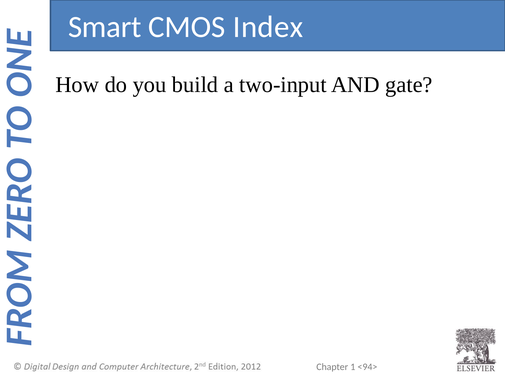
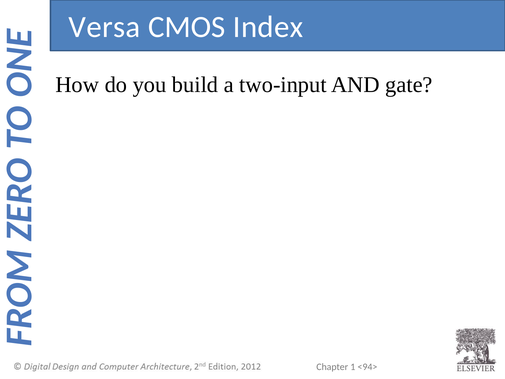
Smart: Smart -> Versa
